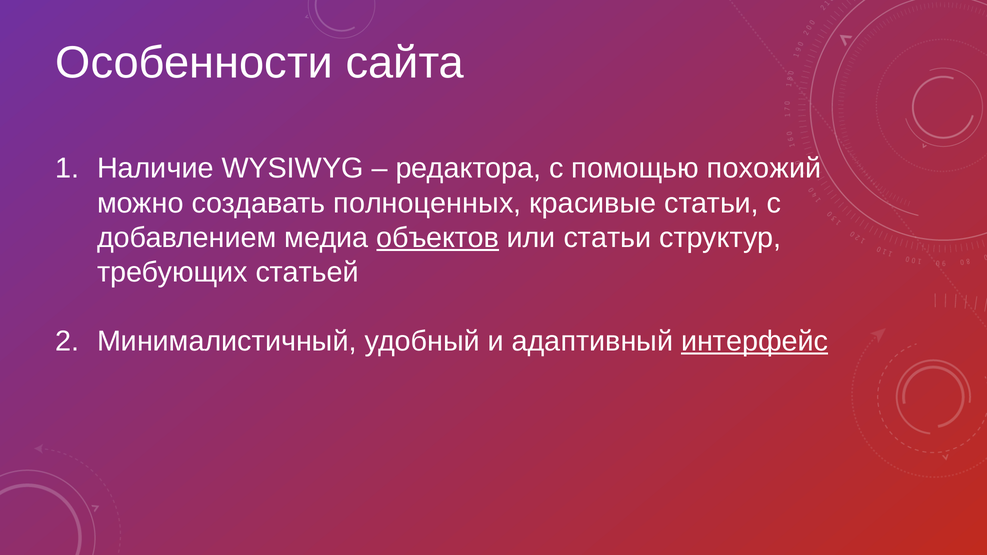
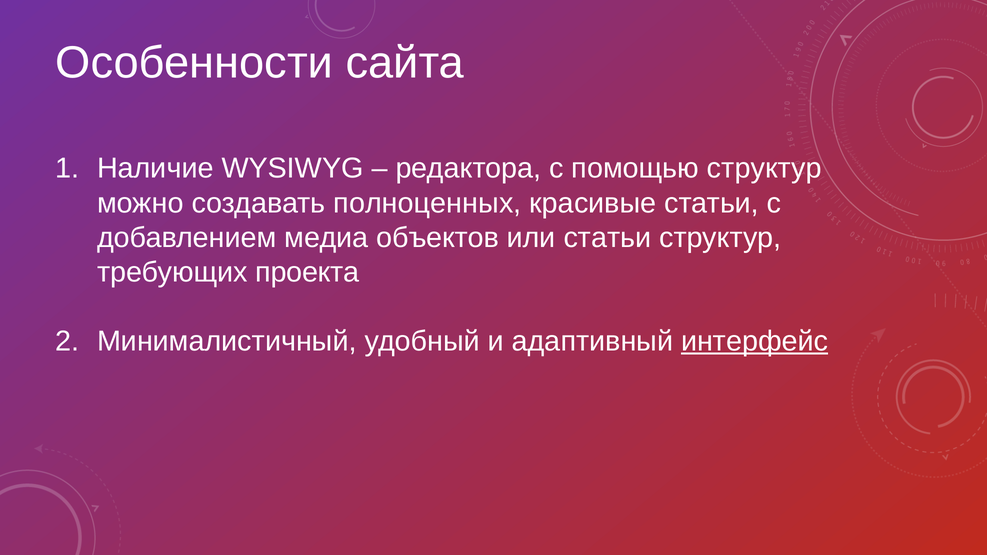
помощью похожий: похожий -> структур
объектов underline: present -> none
статьей: статьей -> проекта
